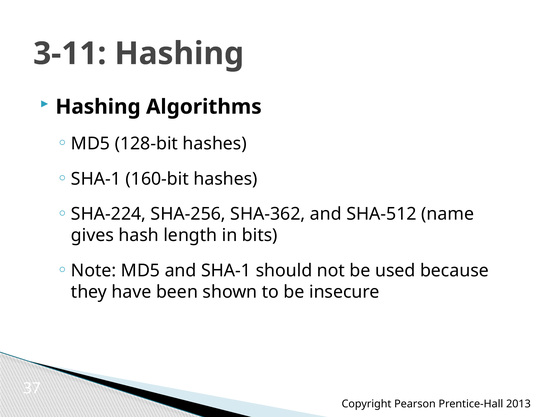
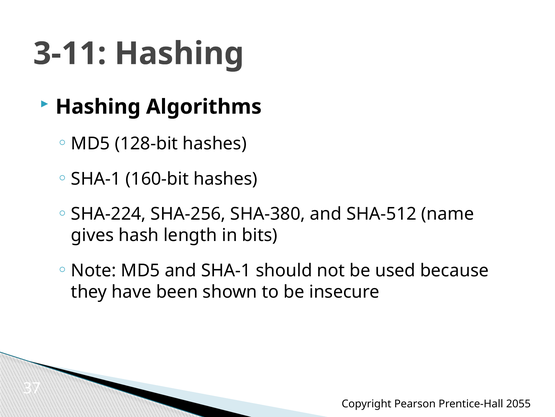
SHA-362: SHA-362 -> SHA-380
2013: 2013 -> 2055
